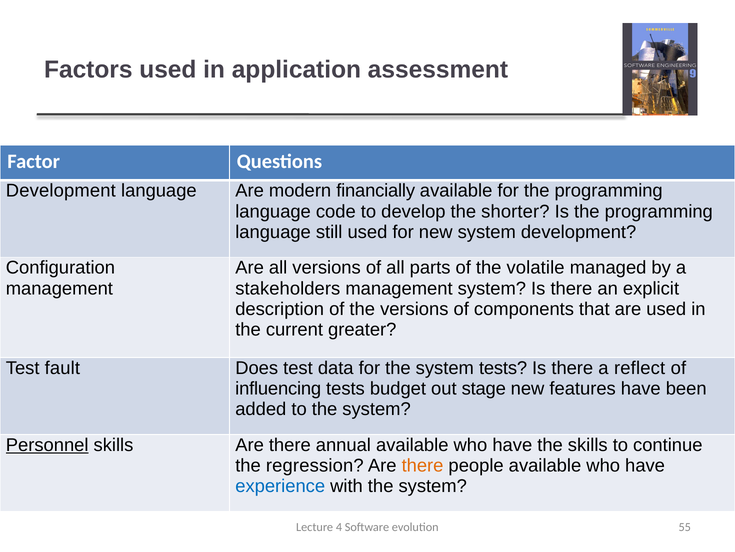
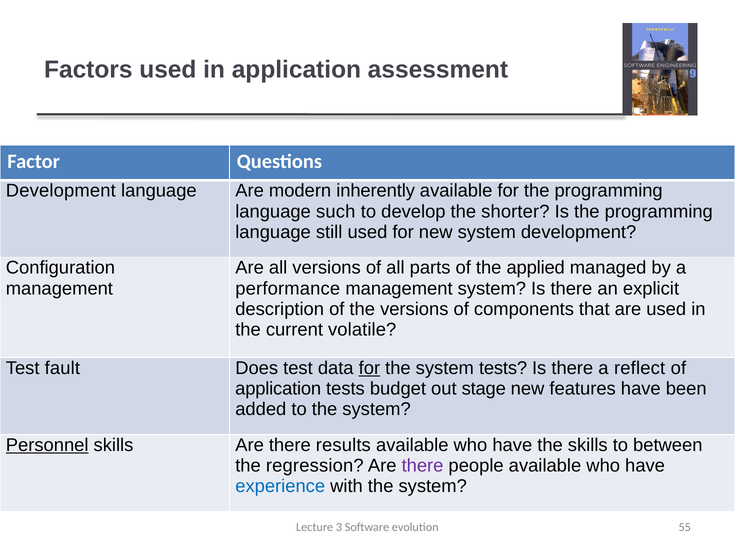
financially: financially -> inherently
code: code -> such
volatile: volatile -> applied
stakeholders: stakeholders -> performance
greater: greater -> volatile
for at (369, 368) underline: none -> present
influencing at (278, 388): influencing -> application
annual: annual -> results
continue: continue -> between
there at (423, 465) colour: orange -> purple
4: 4 -> 3
